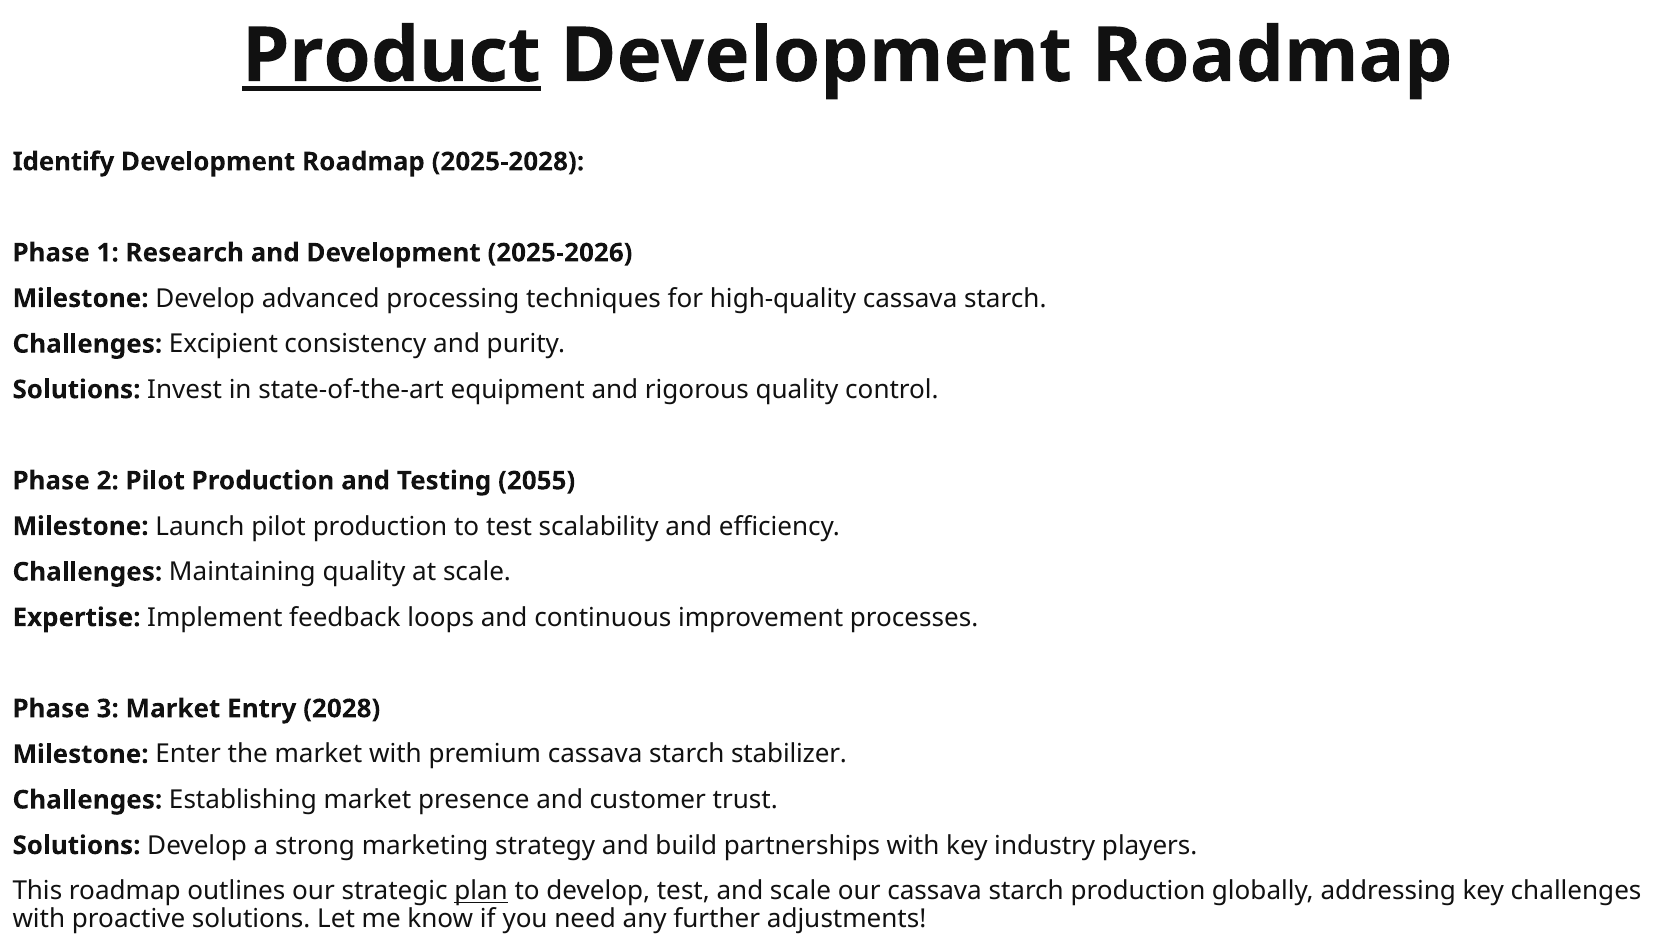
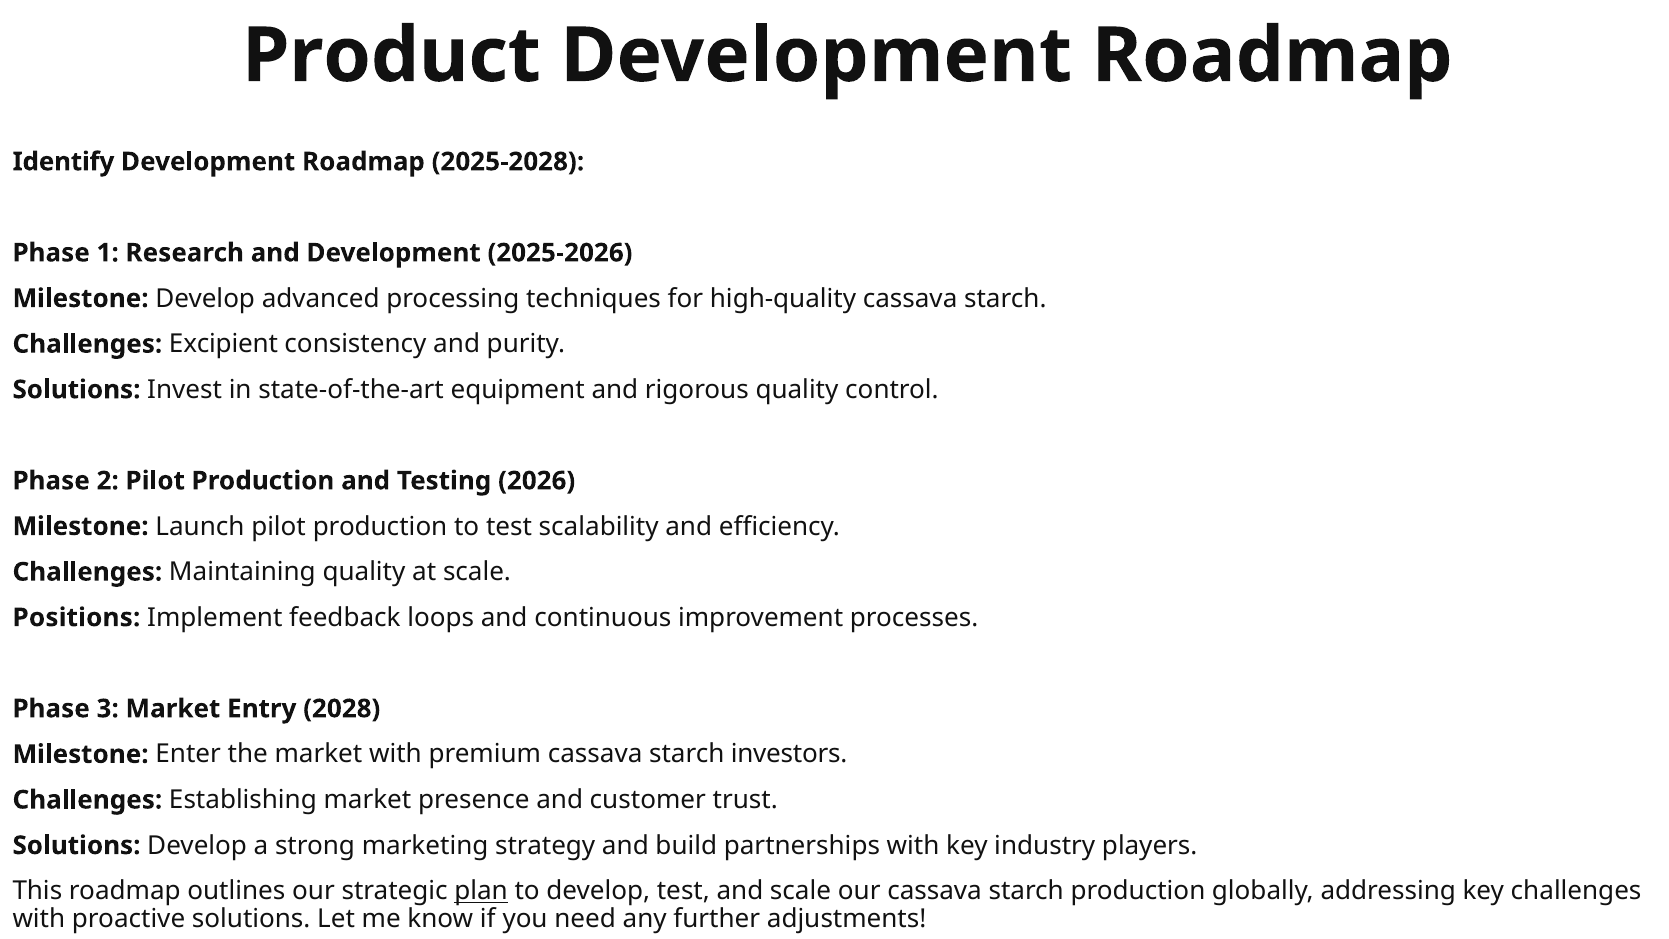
Product underline: present -> none
2055: 2055 -> 2026
Expertise: Expertise -> Positions
stabilizer: stabilizer -> investors
